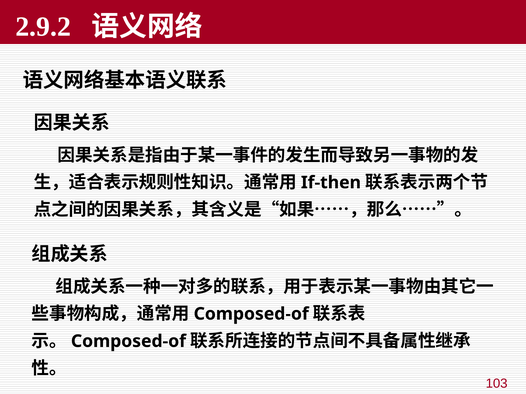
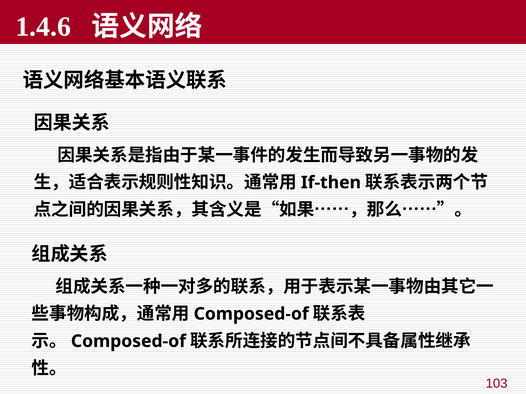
2.9.2: 2.9.2 -> 1.4.6
